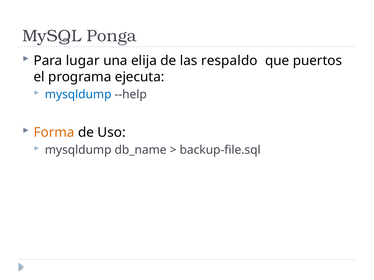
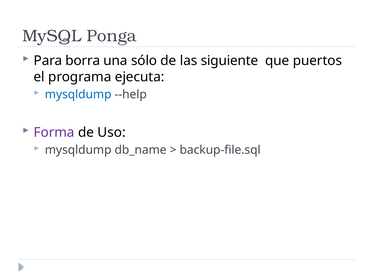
lugar: lugar -> borra
elija: elija -> sólo
respaldo: respaldo -> siguiente
Forma colour: orange -> purple
